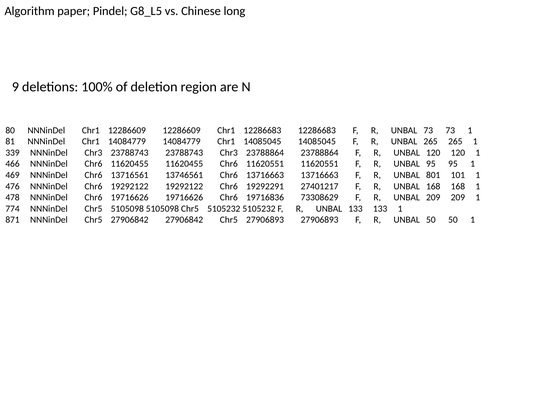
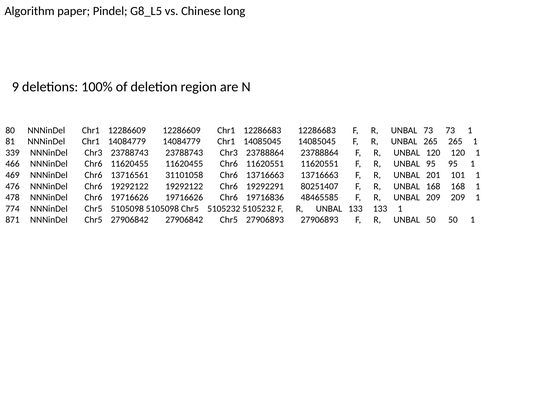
13746561: 13746561 -> 31101058
801: 801 -> 201
27401217: 27401217 -> 80251407
73308629: 73308629 -> 48465585
